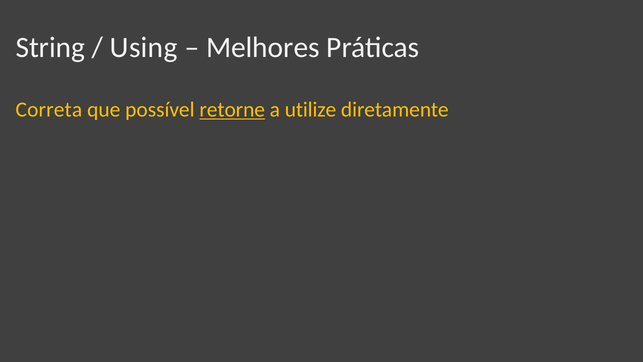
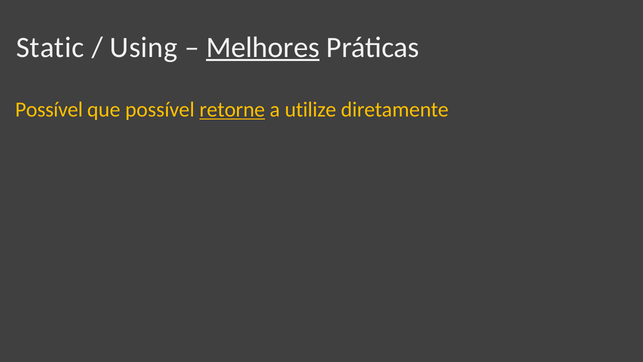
String: String -> Static
Melhores underline: none -> present
Correta at (49, 110): Correta -> Possível
